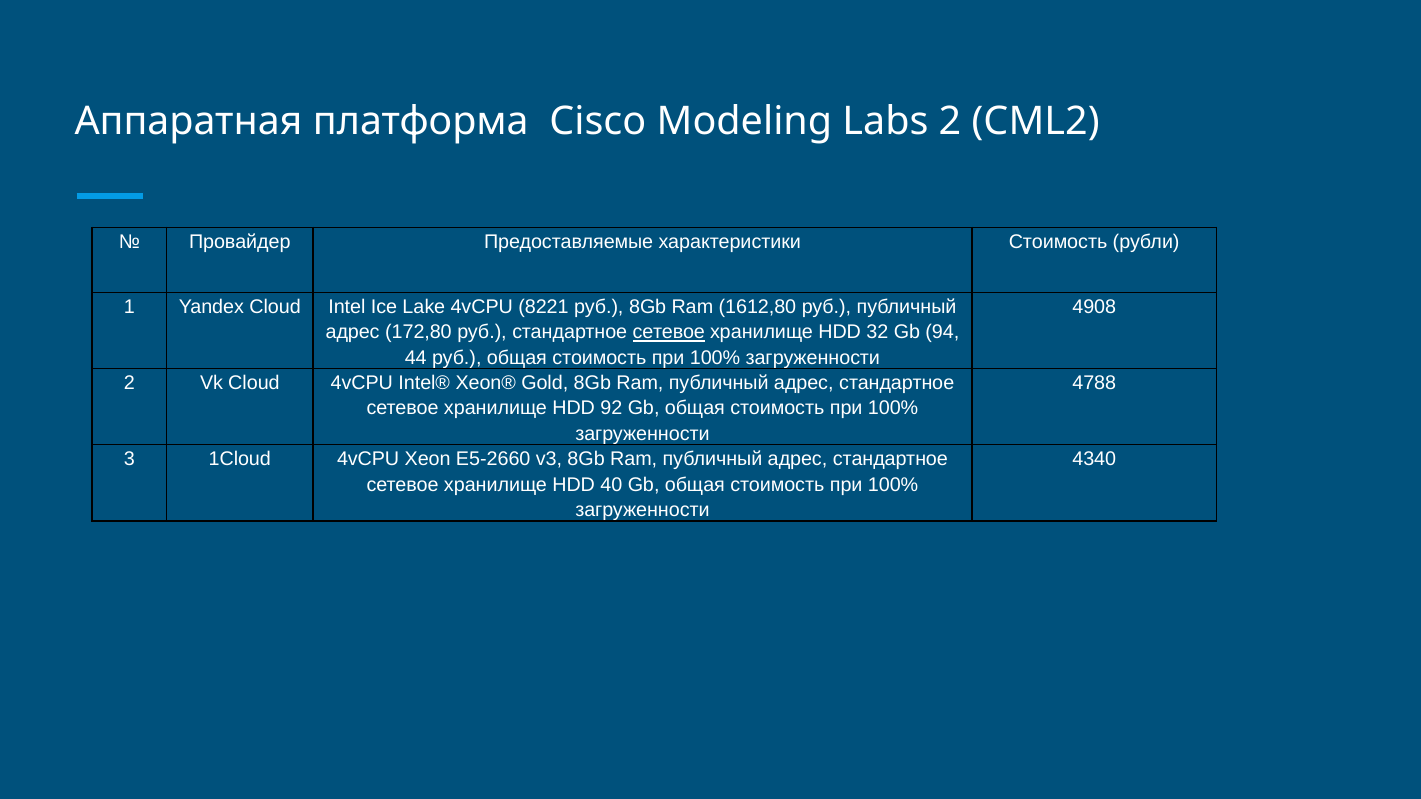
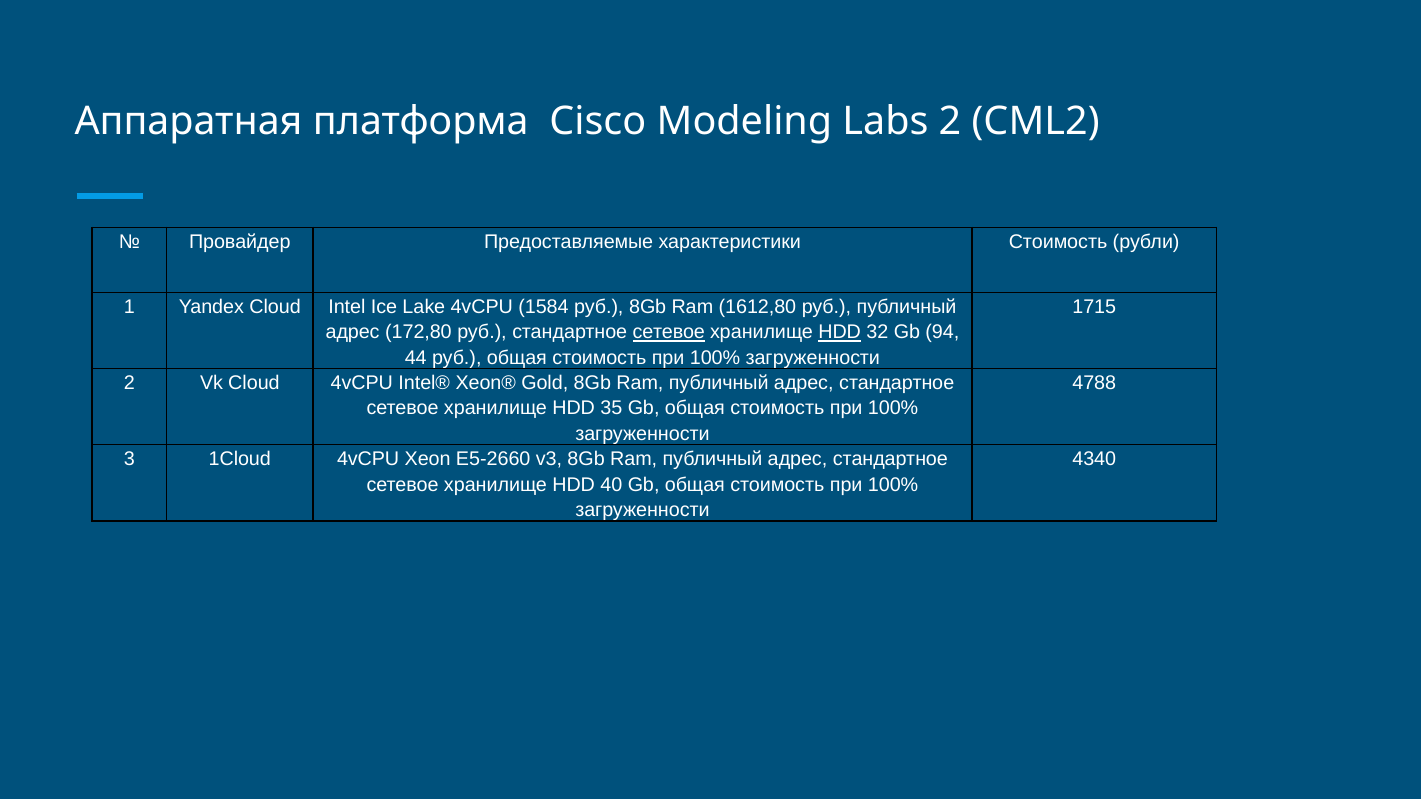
8221: 8221 -> 1584
4908: 4908 -> 1715
HDD at (840, 333) underline: none -> present
92: 92 -> 35
